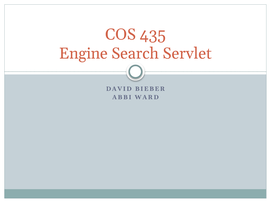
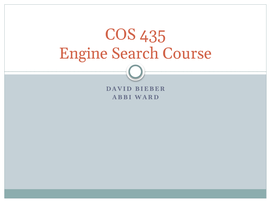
Servlet: Servlet -> Course
